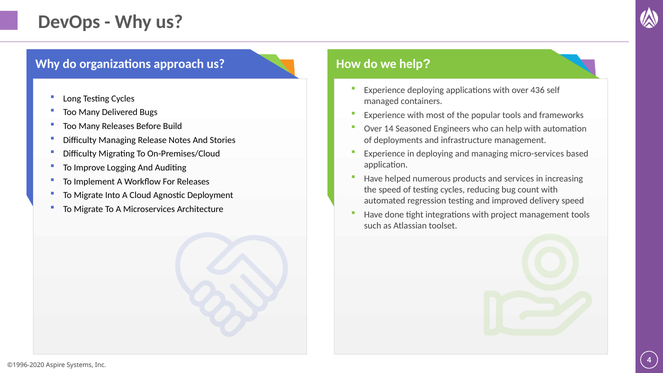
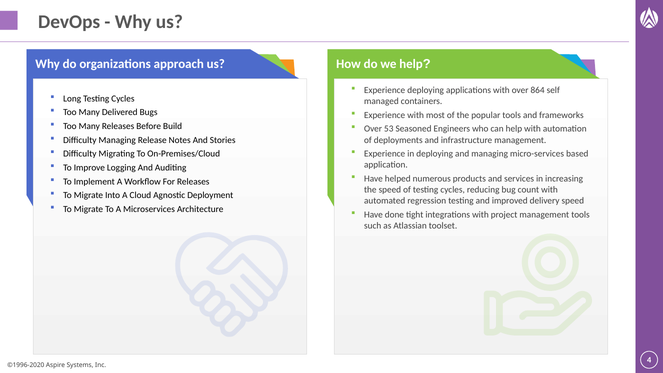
436: 436 -> 864
14: 14 -> 53
